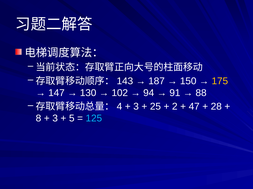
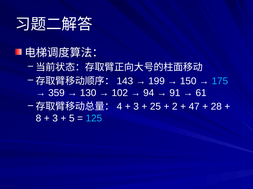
187: 187 -> 199
175 colour: yellow -> light blue
147: 147 -> 359
88: 88 -> 61
